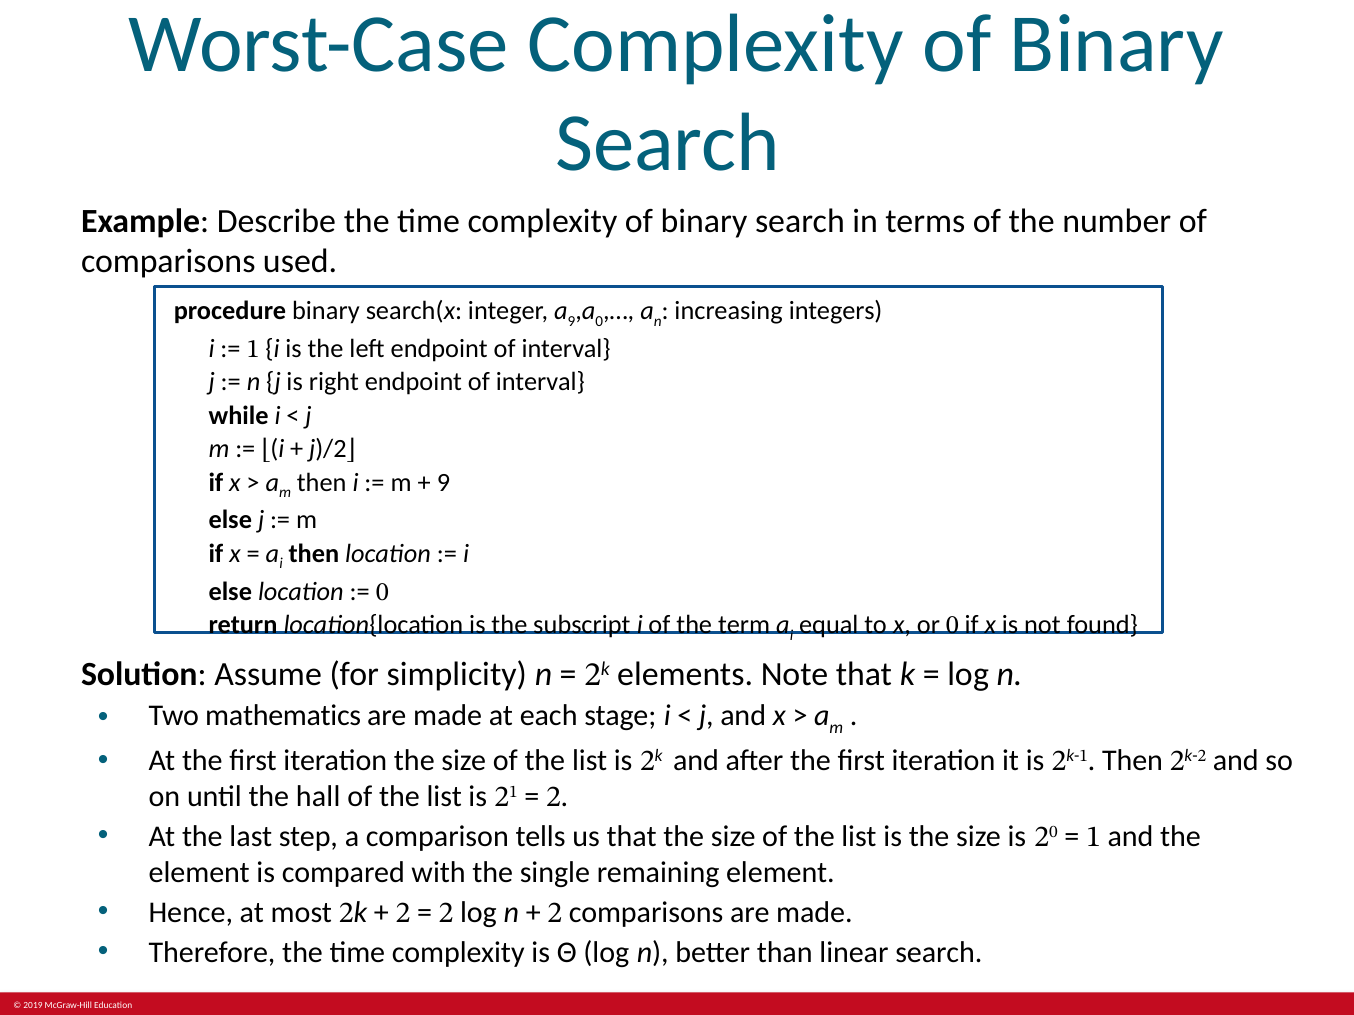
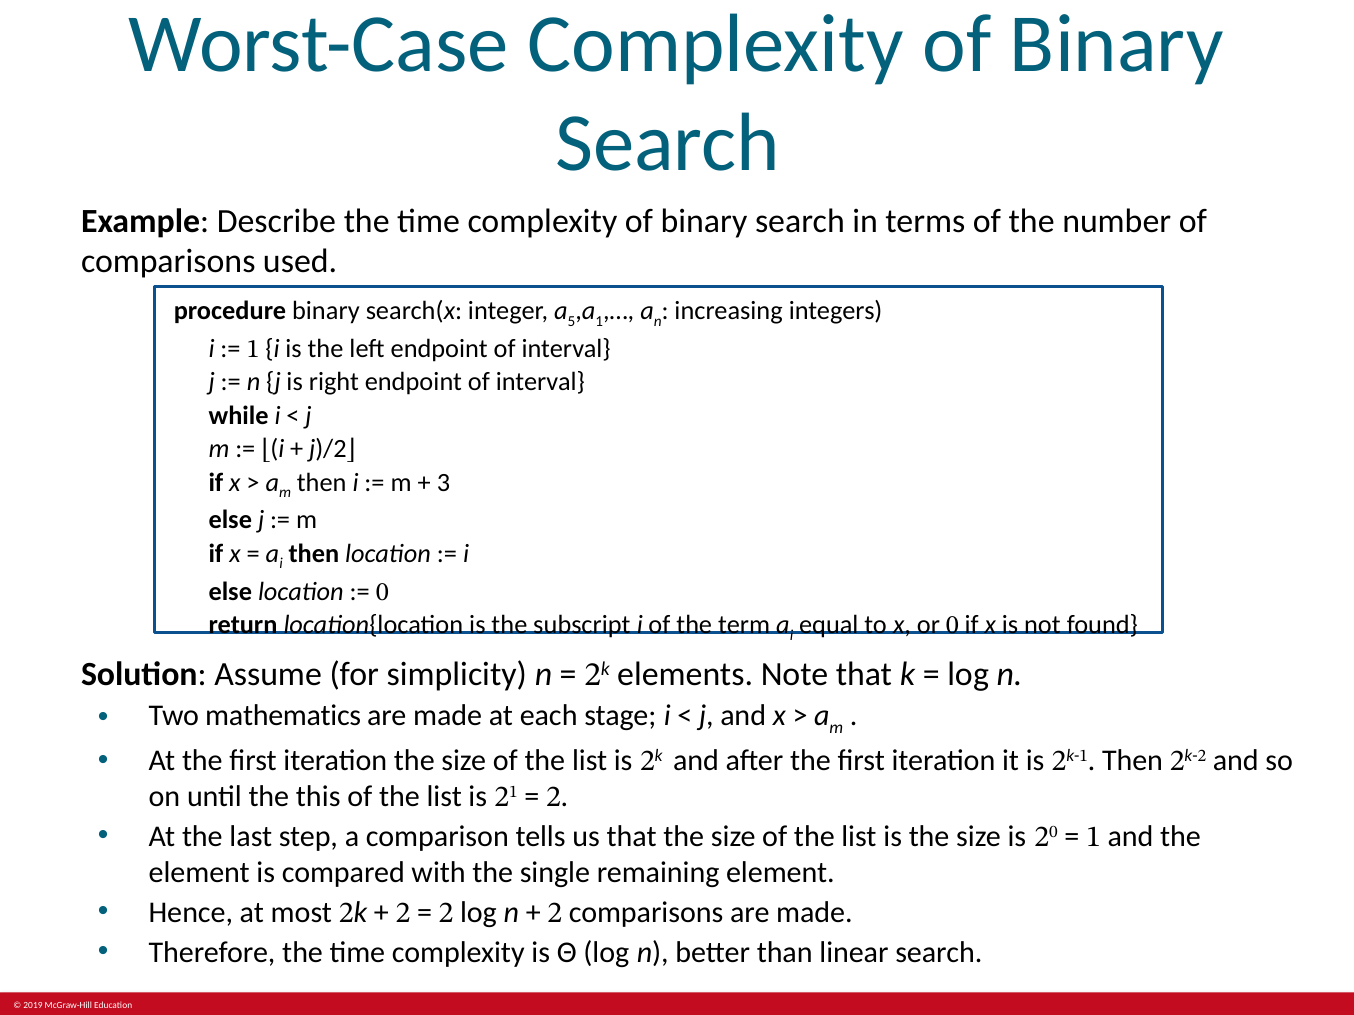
a 9: 9 -> 5
0 at (599, 321): 0 -> 1
9 at (443, 483): 9 -> 3
hall: hall -> this
